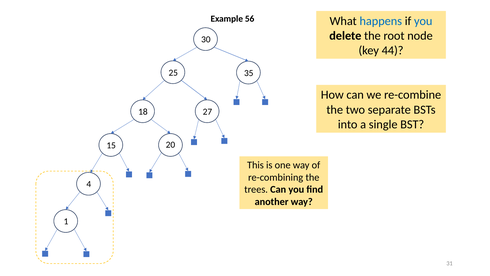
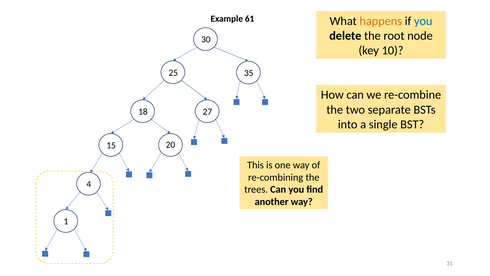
56: 56 -> 61
happens colour: blue -> orange
44: 44 -> 10
